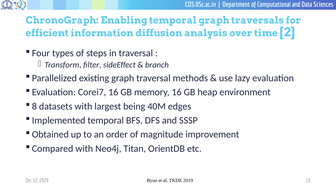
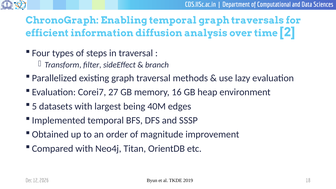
Corei7 16: 16 -> 27
8: 8 -> 5
